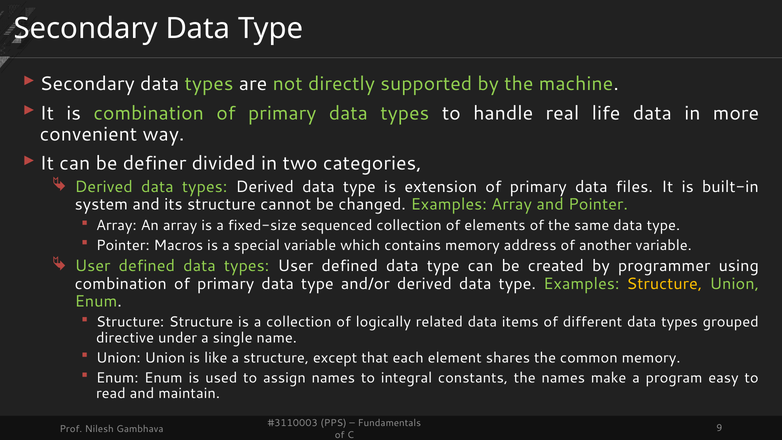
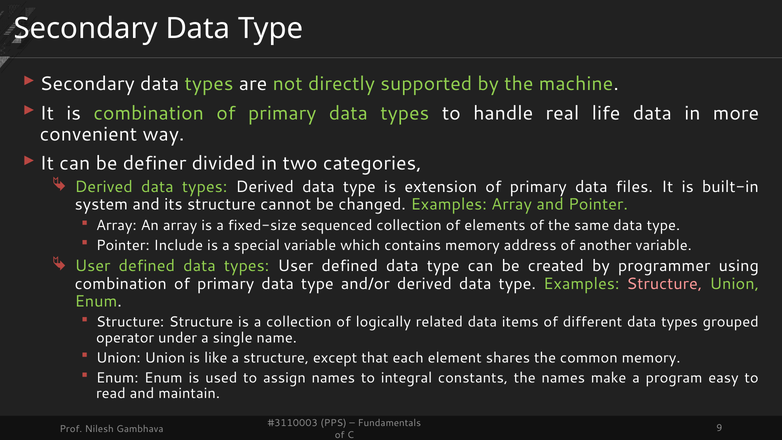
Macros: Macros -> Include
Structure at (664, 284) colour: yellow -> pink
directive: directive -> operator
